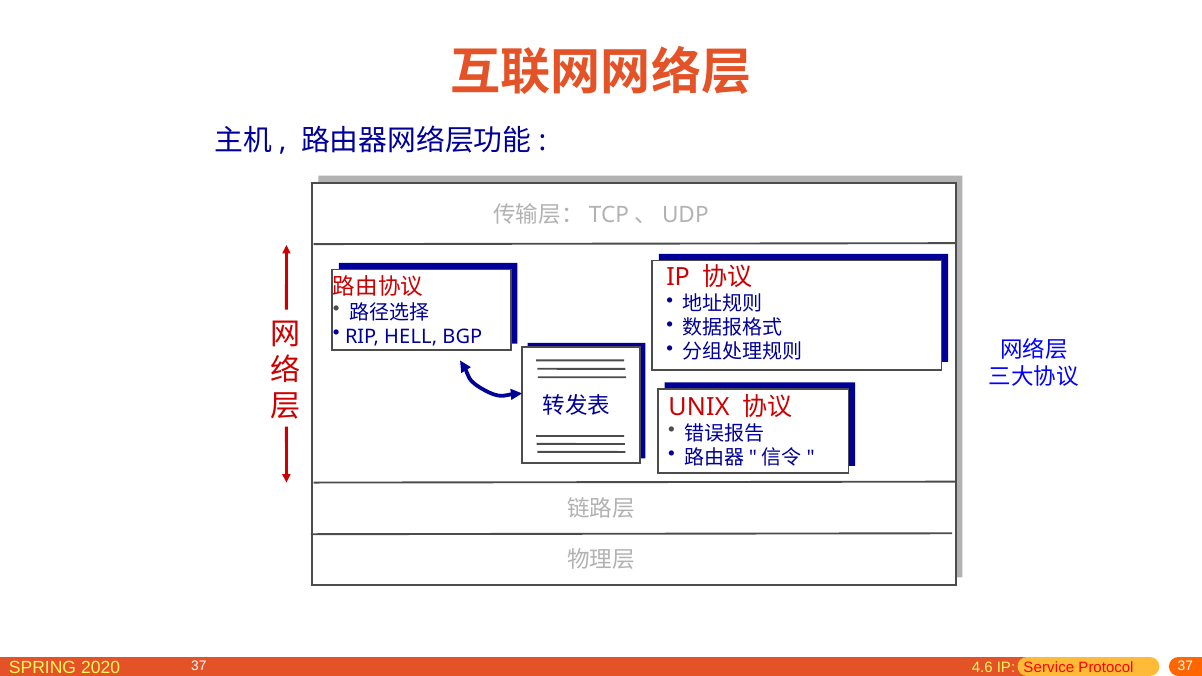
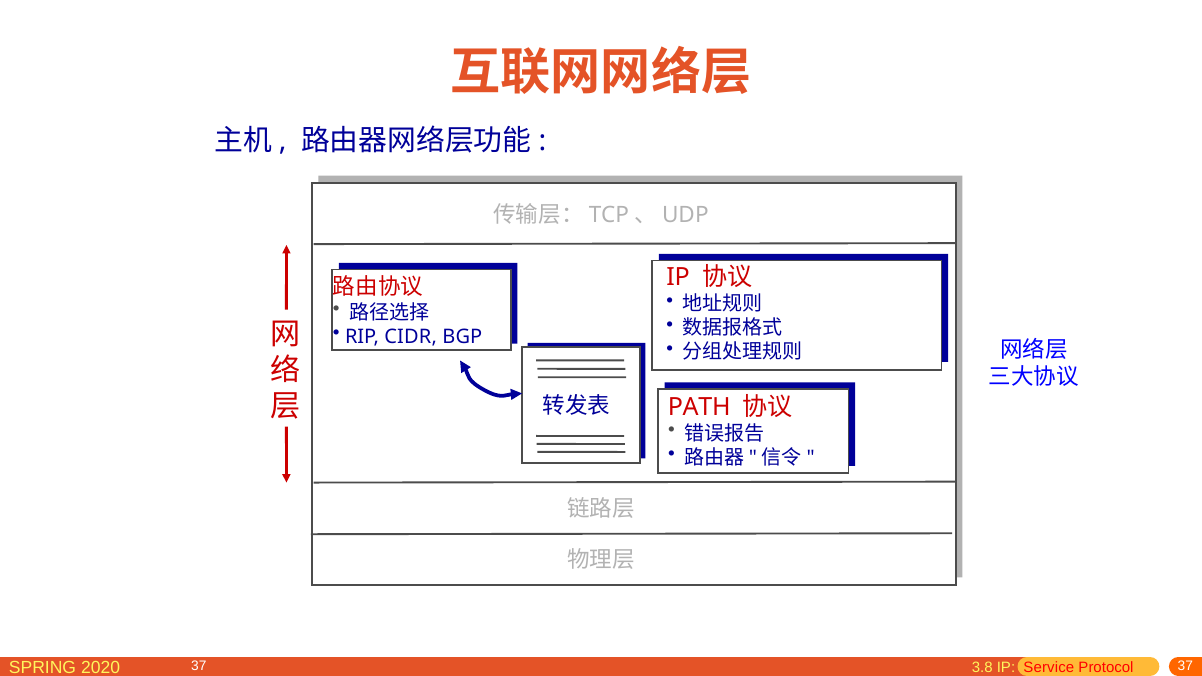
HELL: HELL -> CIDR
UNIX: UNIX -> PATH
4.6: 4.6 -> 3.8
